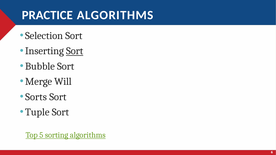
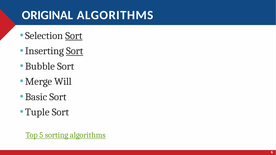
PRACTICE: PRACTICE -> ORIGINAL
Sort at (74, 36) underline: none -> present
Sorts: Sorts -> Basic
